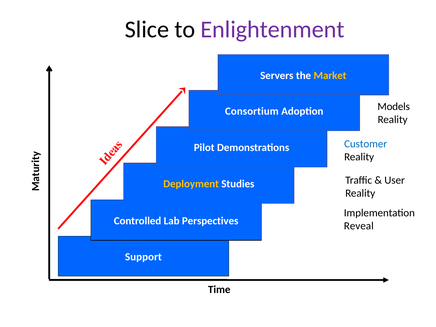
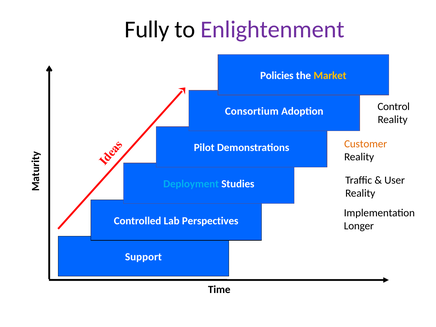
Slice: Slice -> Fully
Servers: Servers -> Policies
Models: Models -> Control
Customer colour: blue -> orange
Deployment colour: yellow -> light blue
Reveal: Reveal -> Longer
